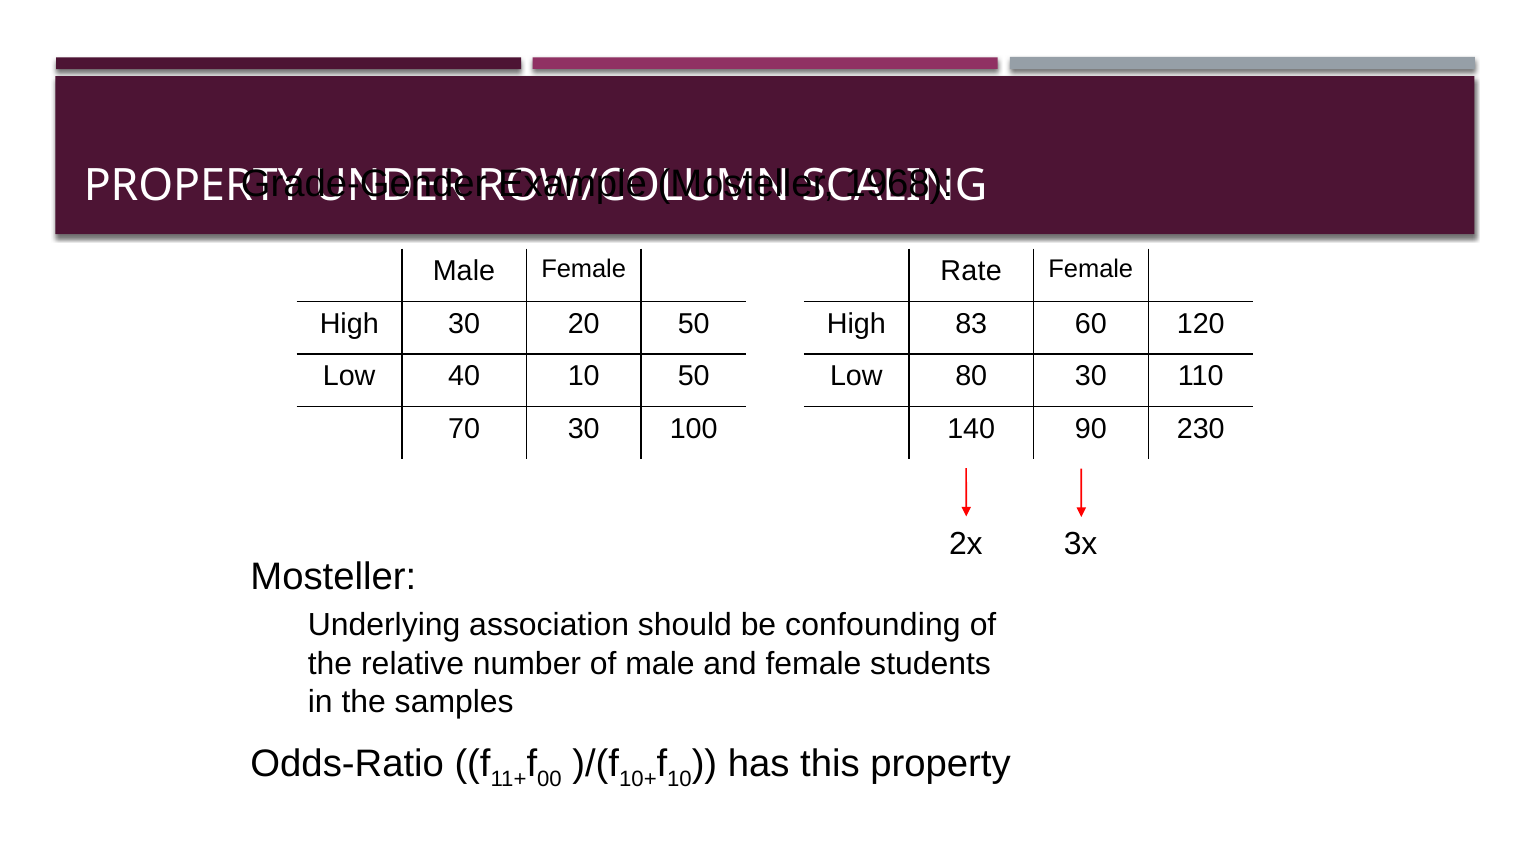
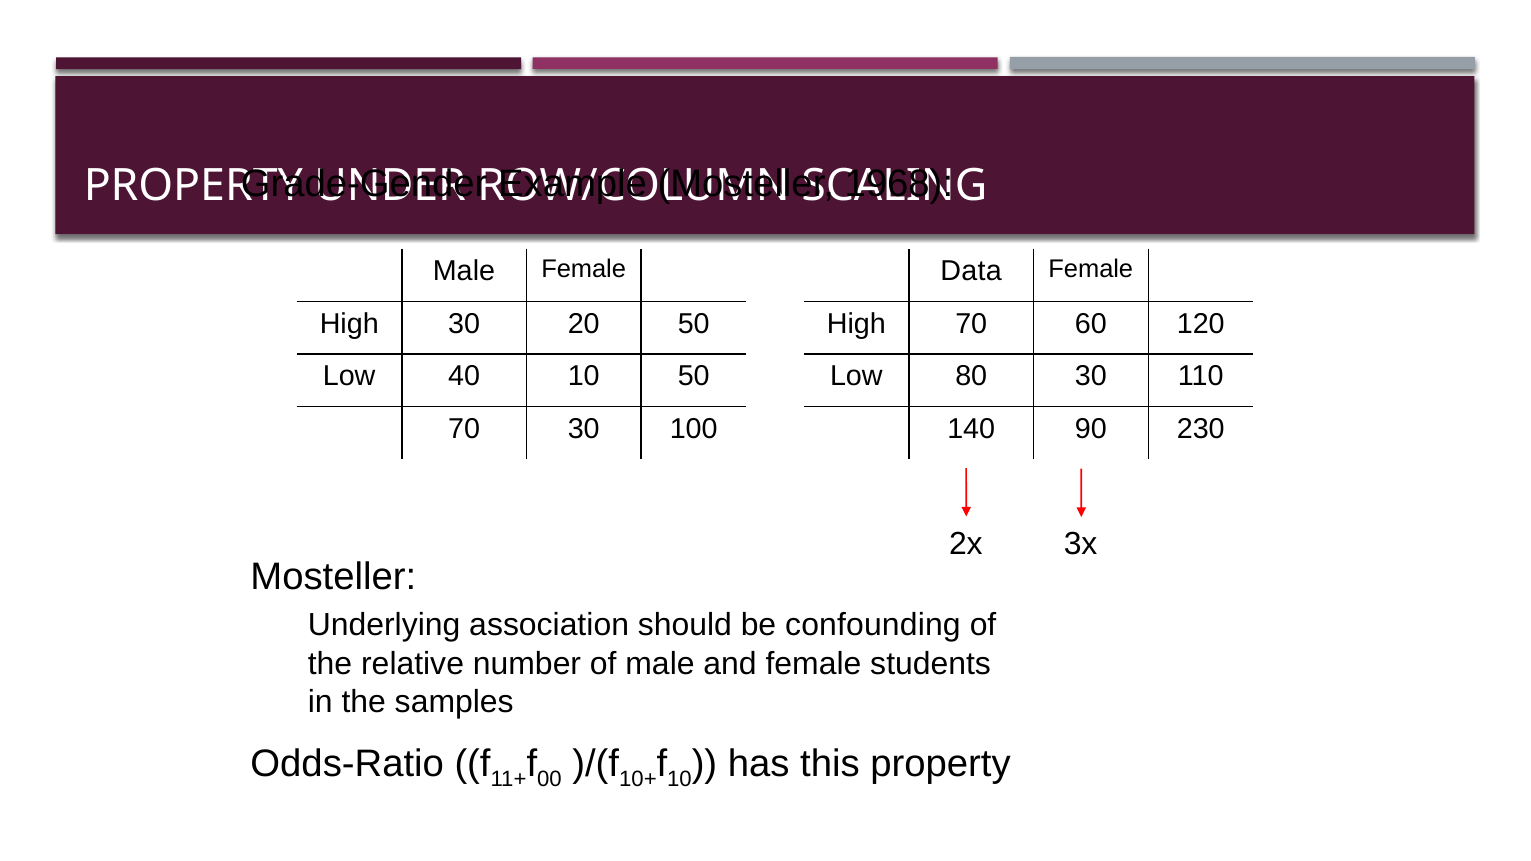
Rate: Rate -> Data
High 83: 83 -> 70
